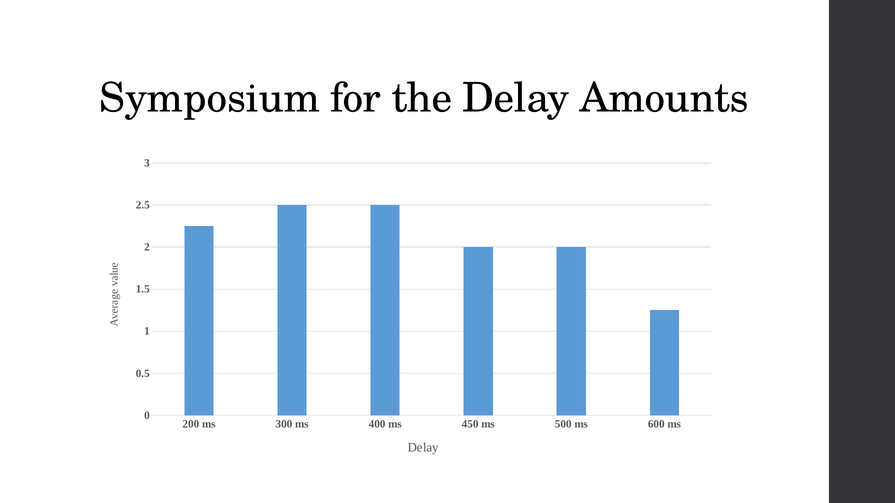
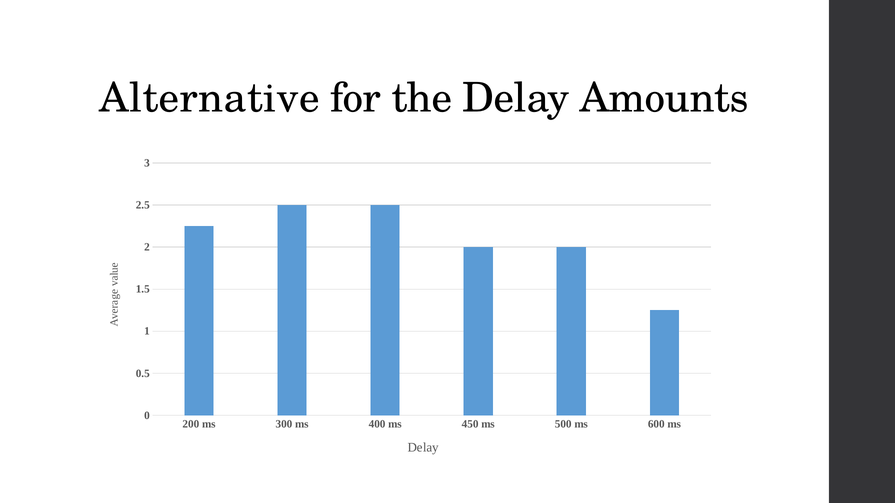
Symposium: Symposium -> Alternative
